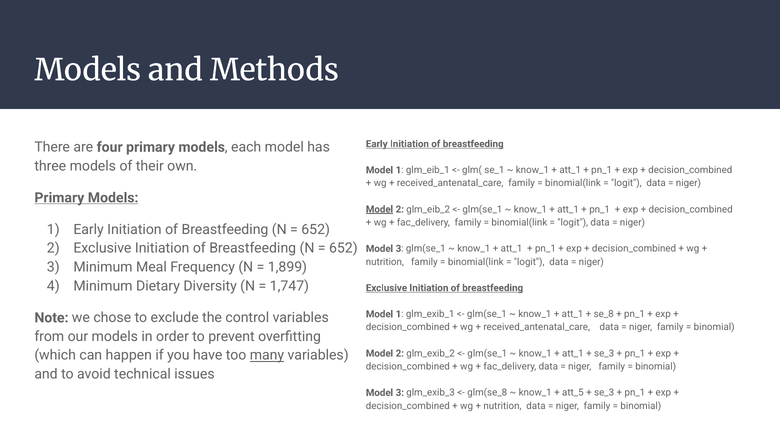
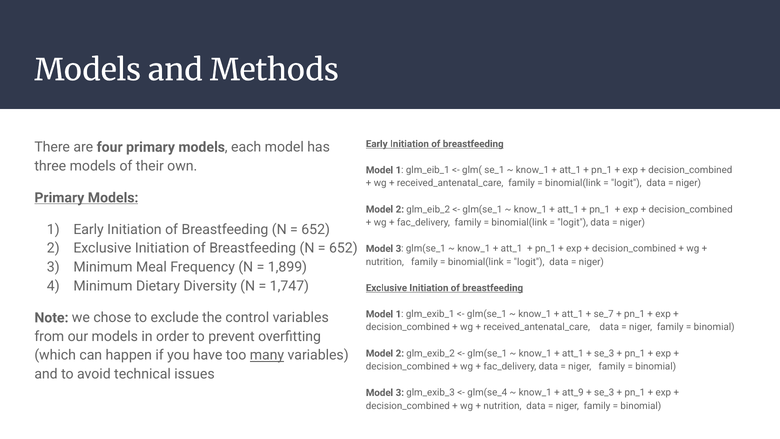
Model at (380, 209) underline: present -> none
se_8: se_8 -> se_7
glm(se_8: glm(se_8 -> glm(se_4
att_5: att_5 -> att_9
